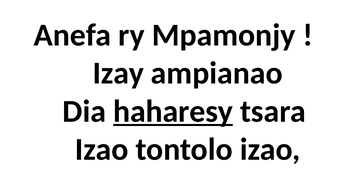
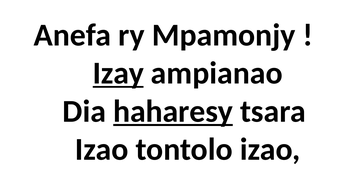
Izay underline: none -> present
